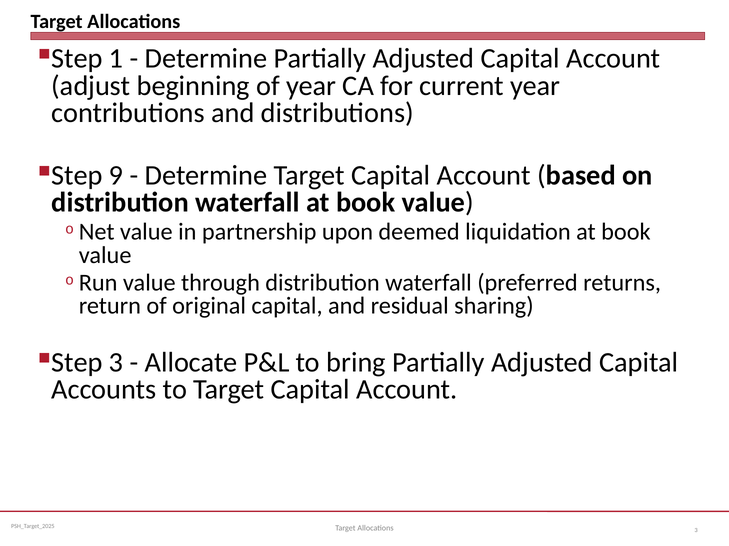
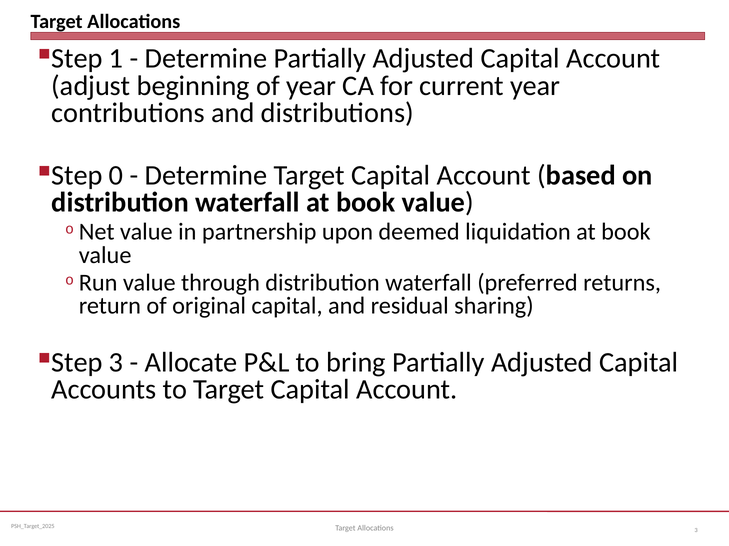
9: 9 -> 0
